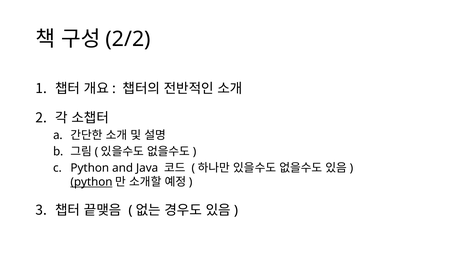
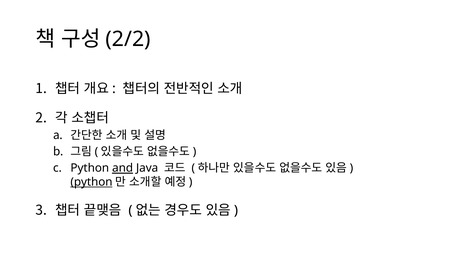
and underline: none -> present
